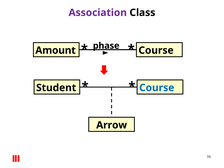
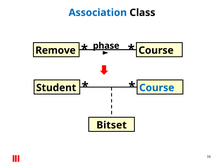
Association colour: purple -> blue
Amount: Amount -> Remove
Arrow: Arrow -> Bitset
